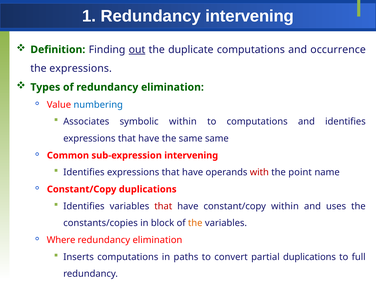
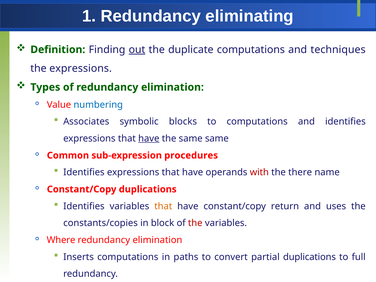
Redundancy intervening: intervening -> eliminating
occurrence: occurrence -> techniques
symbolic within: within -> blocks
have at (149, 139) underline: none -> present
sub-expression intervening: intervening -> procedures
point: point -> there
that at (163, 206) colour: red -> orange
constant/copy within: within -> return
the at (195, 223) colour: orange -> red
